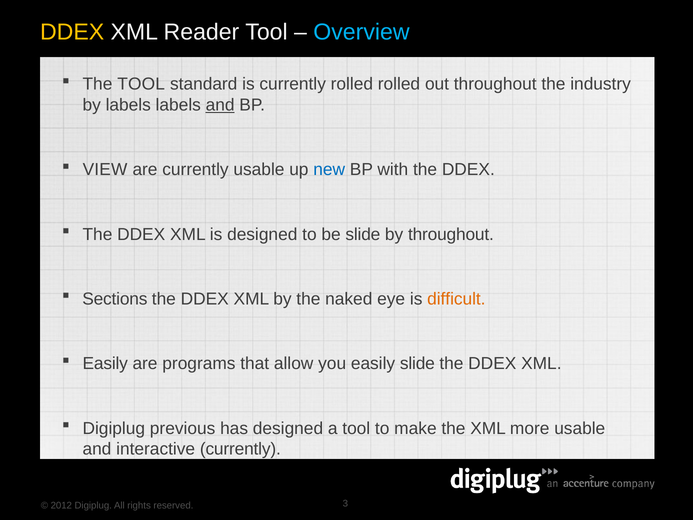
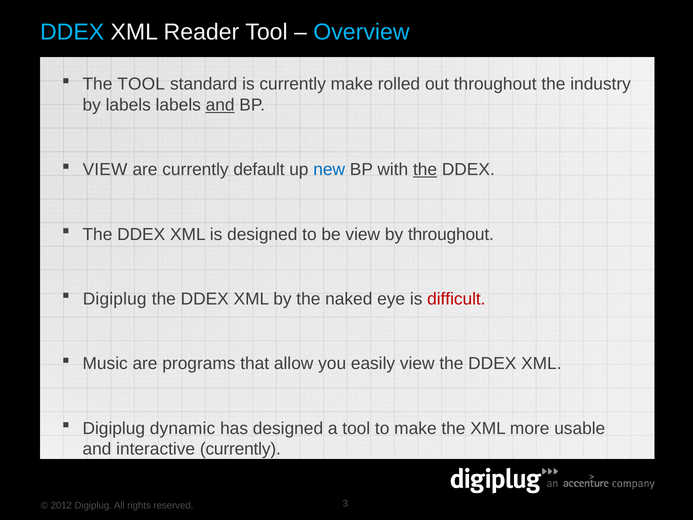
DDEX at (72, 32) colour: yellow -> light blue
currently rolled: rolled -> make
currently usable: usable -> default
the at (425, 170) underline: none -> present
be slide: slide -> view
Sections at (115, 299): Sections -> Digiplug
difficult colour: orange -> red
Easily at (105, 364): Easily -> Music
easily slide: slide -> view
previous: previous -> dynamic
